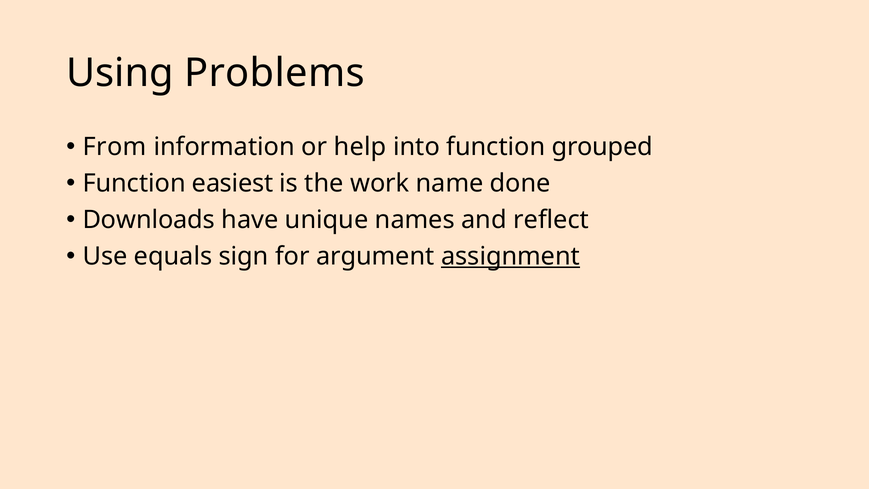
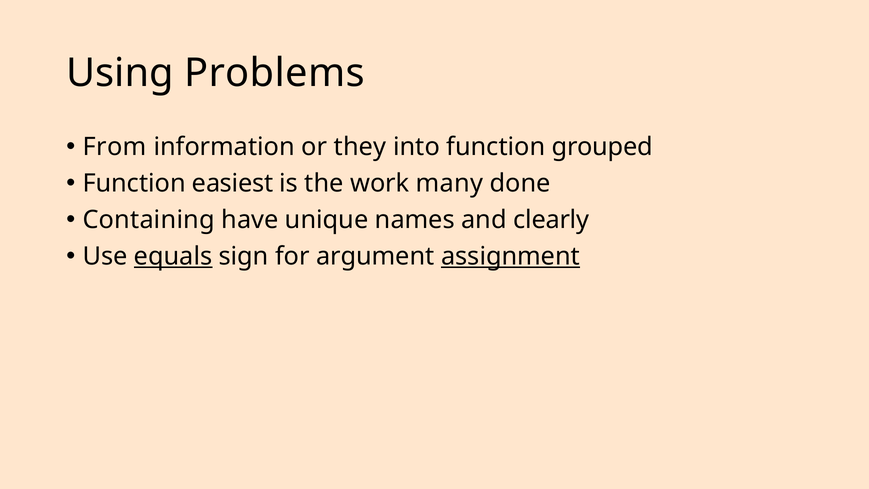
help: help -> they
name: name -> many
Downloads: Downloads -> Containing
reflect: reflect -> clearly
equals underline: none -> present
